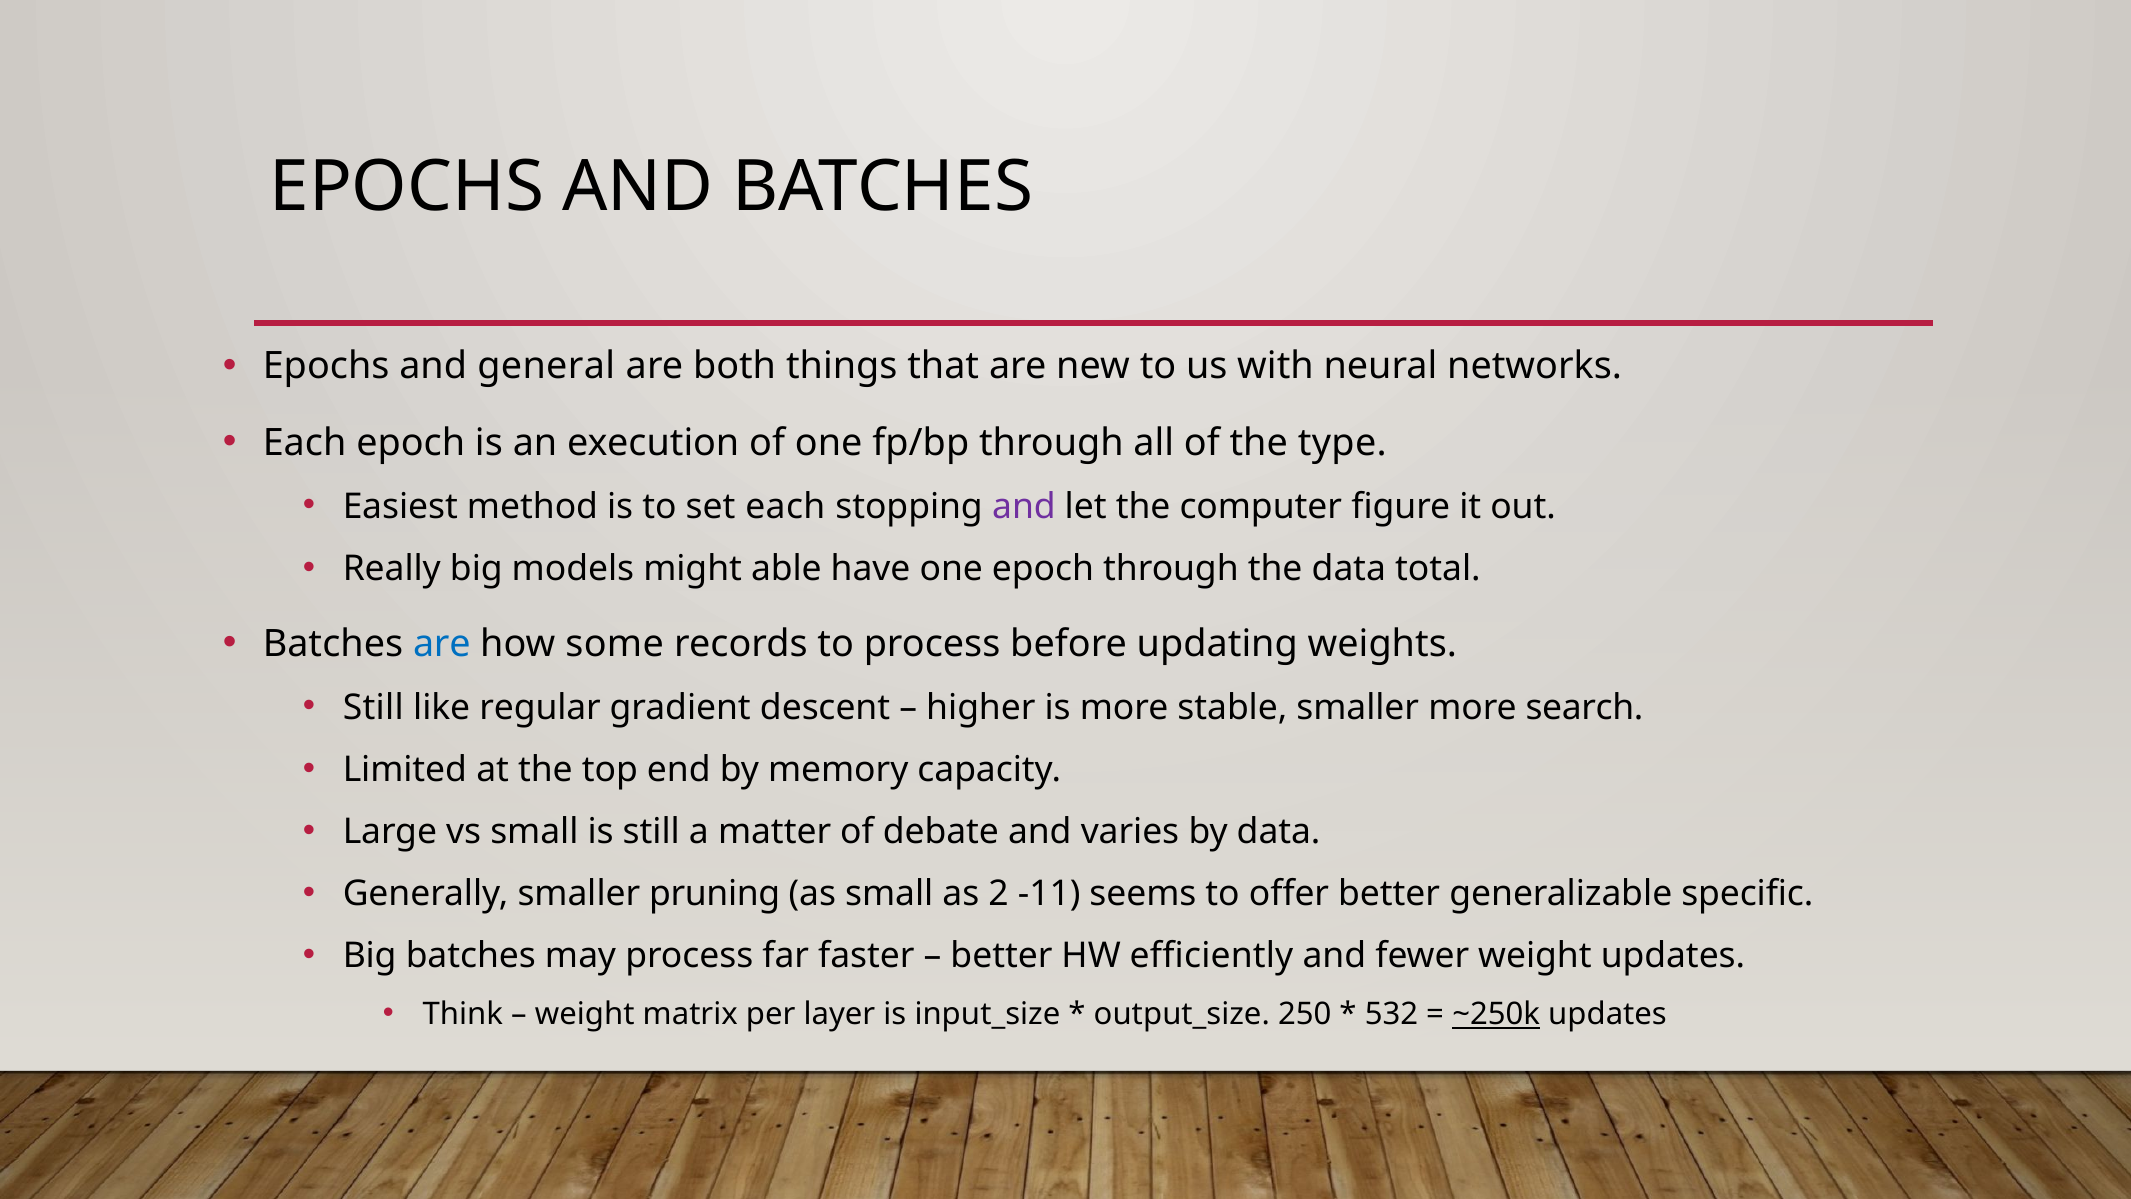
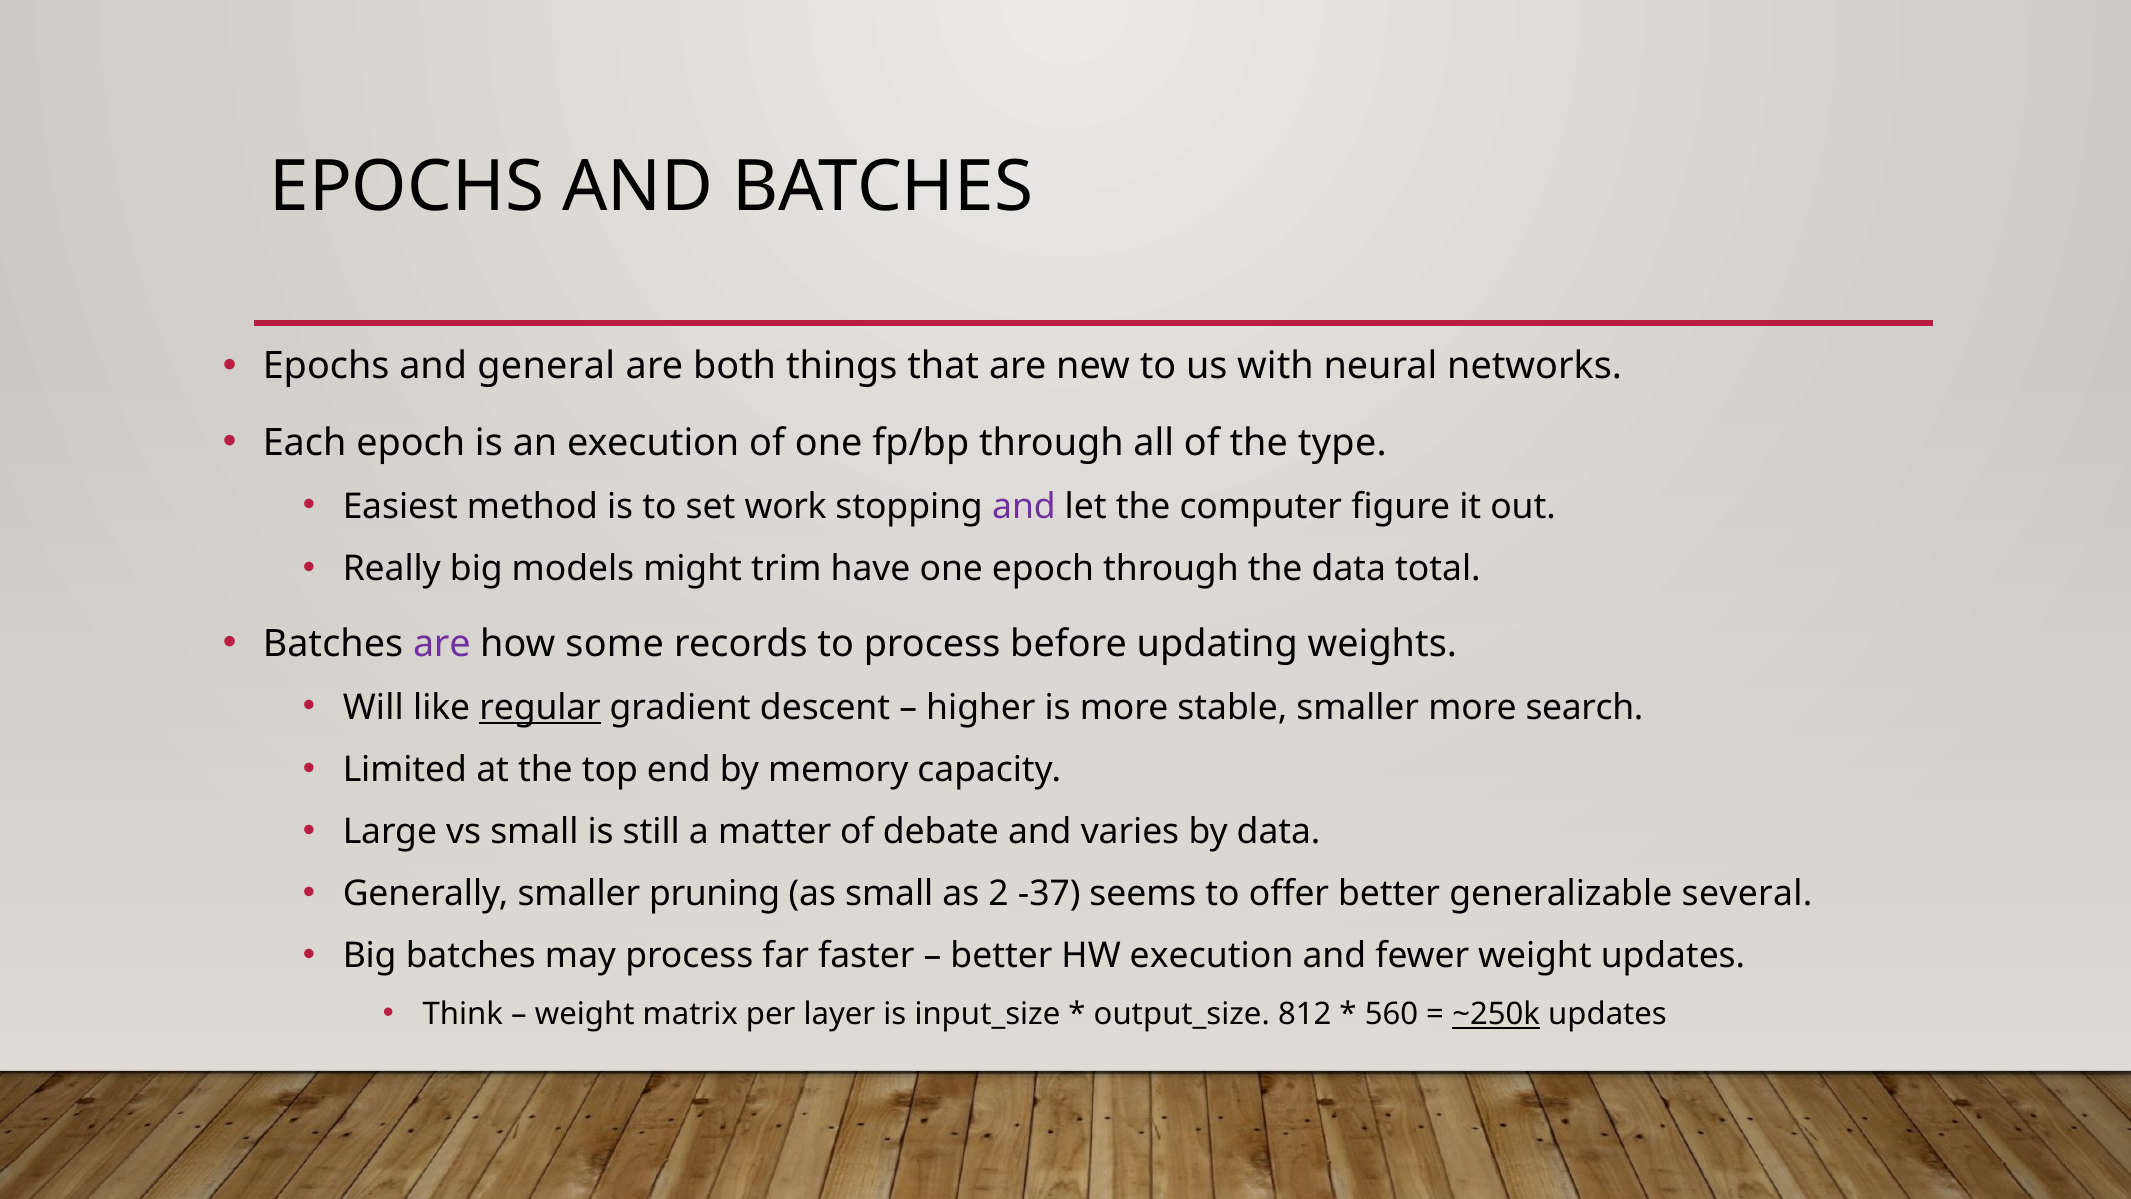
set each: each -> work
able: able -> trim
are at (442, 644) colour: blue -> purple
Still at (373, 707): Still -> Will
regular underline: none -> present
-11: -11 -> -37
specific: specific -> several
HW efficiently: efficiently -> execution
250: 250 -> 812
532: 532 -> 560
